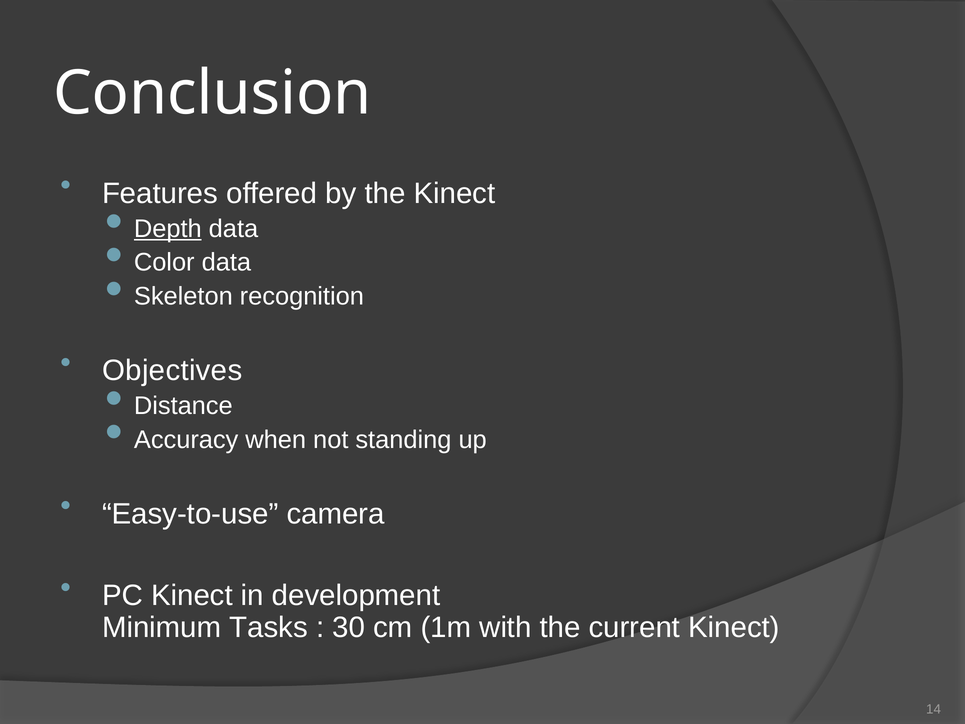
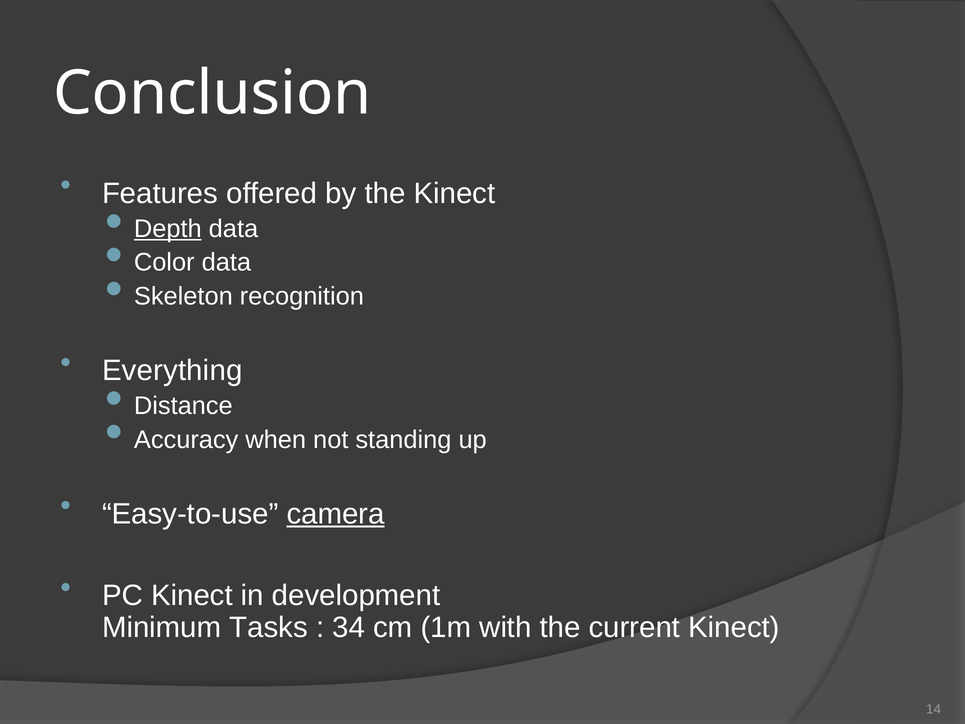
Objectives: Objectives -> Everything
camera underline: none -> present
30: 30 -> 34
